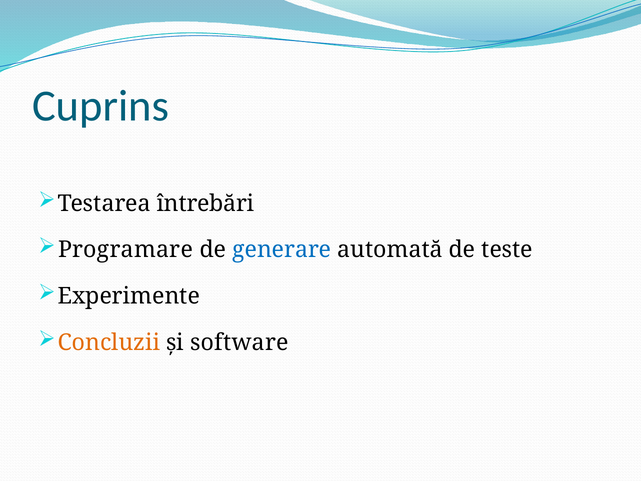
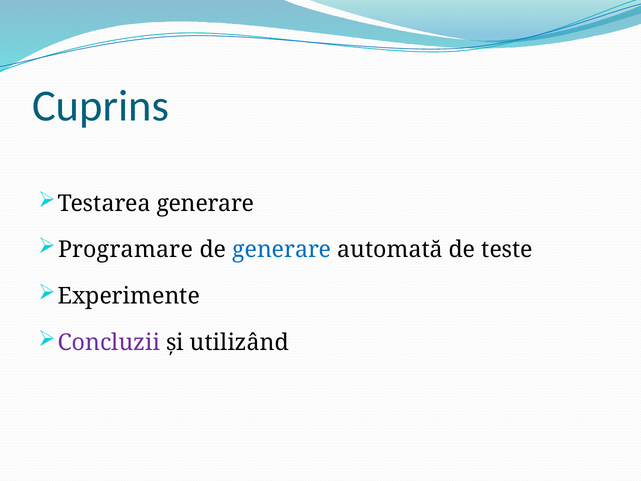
Testarea întrebări: întrebări -> generare
Concluzii colour: orange -> purple
software: software -> utilizând
